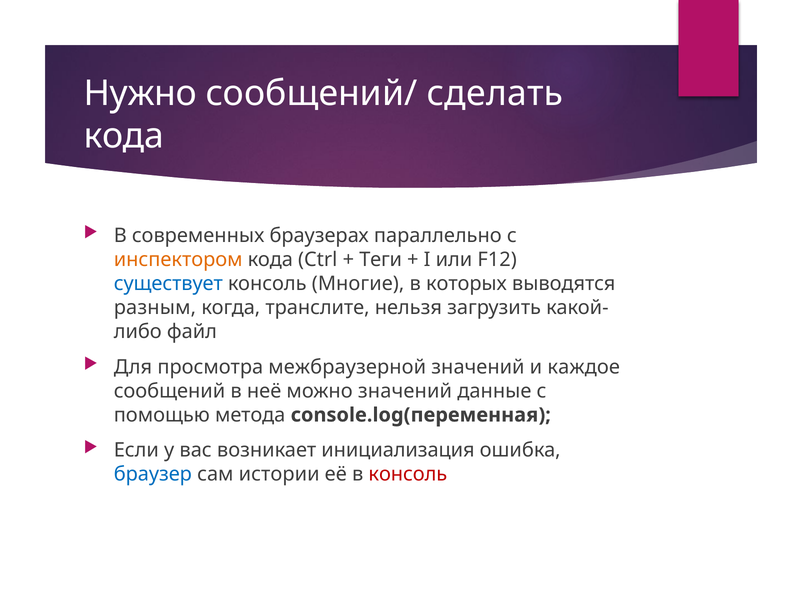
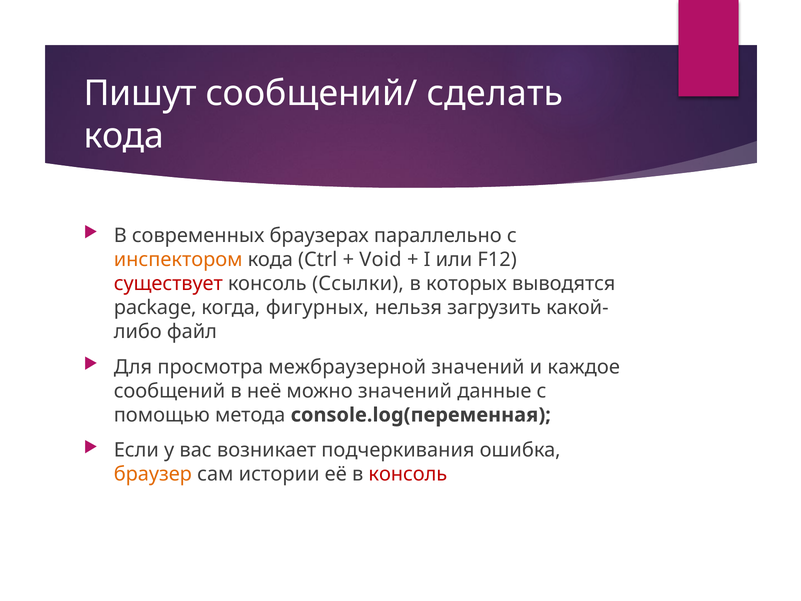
Нужно: Нужно -> Пишут
Теги: Теги -> Void
существует colour: blue -> red
Многие: Многие -> Ссылки
разным: разным -> package
транслите: транслите -> фигурных
инициализация: инициализация -> подчеркивания
браузер colour: blue -> orange
